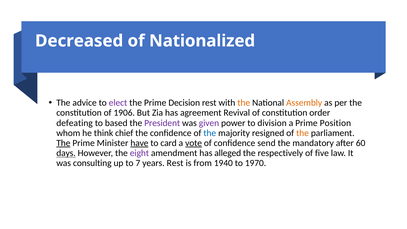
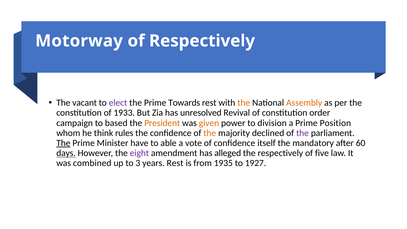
Decreased: Decreased -> Motorway
of Nationalized: Nationalized -> Respectively
advice: advice -> vacant
Decision: Decision -> Towards
1906: 1906 -> 1933
agreement: agreement -> unresolved
defeating: defeating -> campaign
President colour: purple -> orange
given colour: purple -> orange
chief: chief -> rules
the at (210, 133) colour: blue -> orange
resigned: resigned -> declined
the at (303, 133) colour: orange -> purple
have underline: present -> none
card: card -> able
vote underline: present -> none
send: send -> itself
consulting: consulting -> combined
7: 7 -> 3
1940: 1940 -> 1935
1970: 1970 -> 1927
